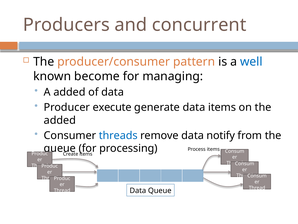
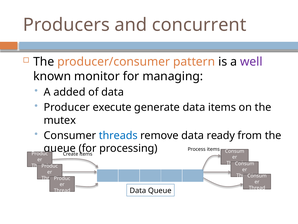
well colour: blue -> purple
become: become -> monitor
added at (60, 120): added -> mutex
notify: notify -> ready
